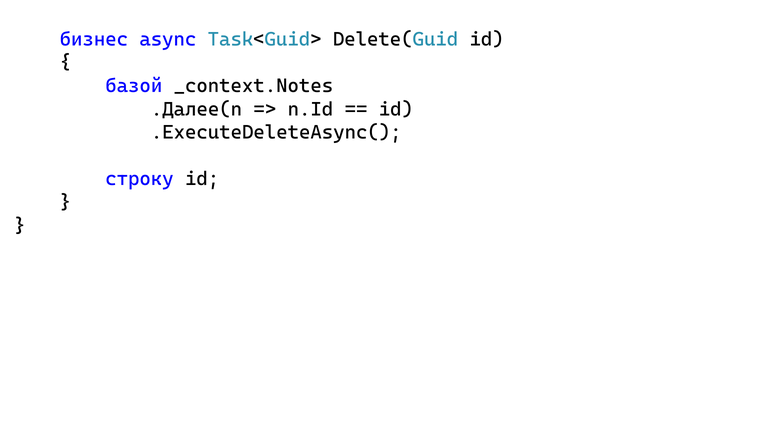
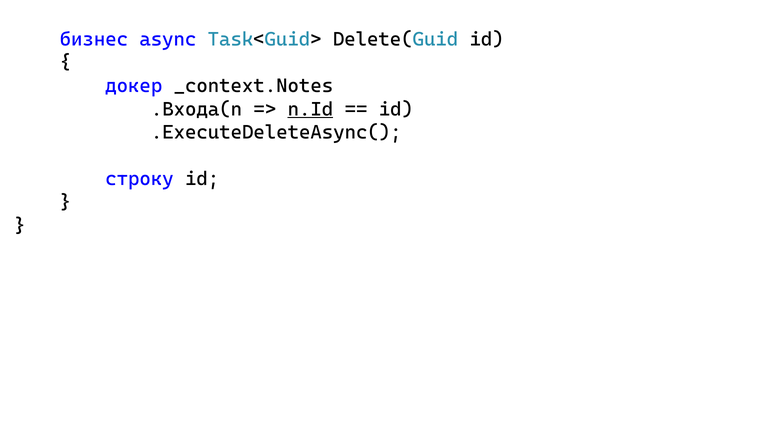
базой: базой -> докер
.Далее(n: .Далее(n -> .Входа(n
n.Id underline: none -> present
